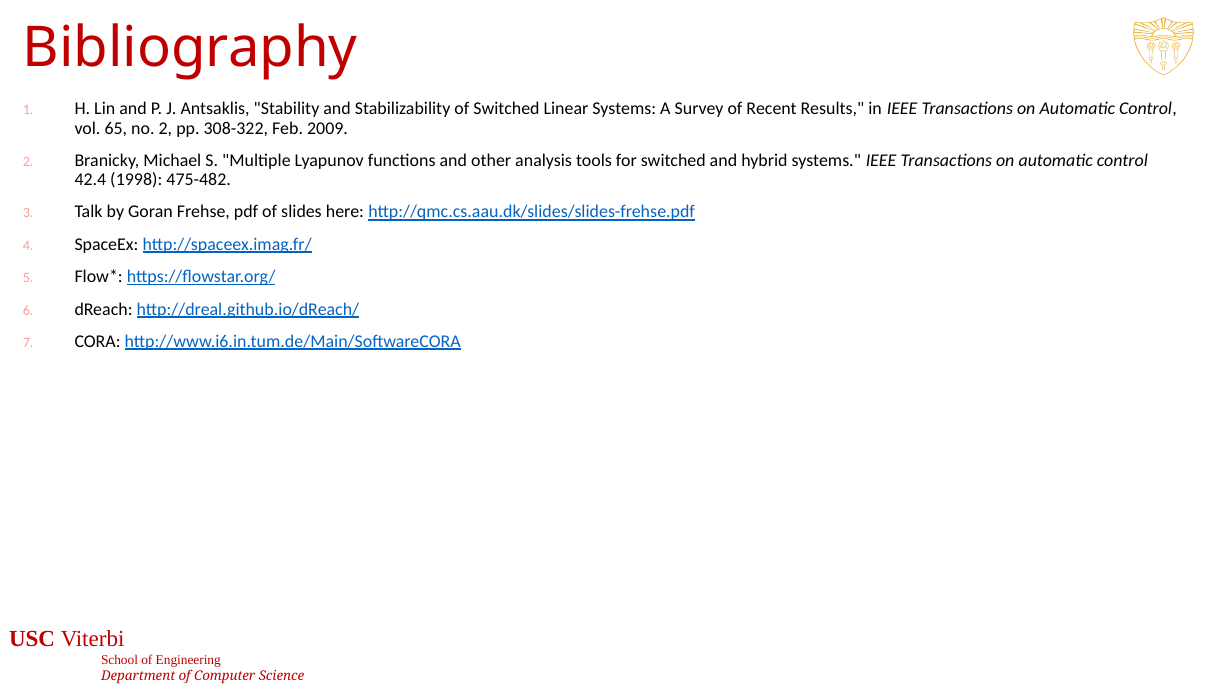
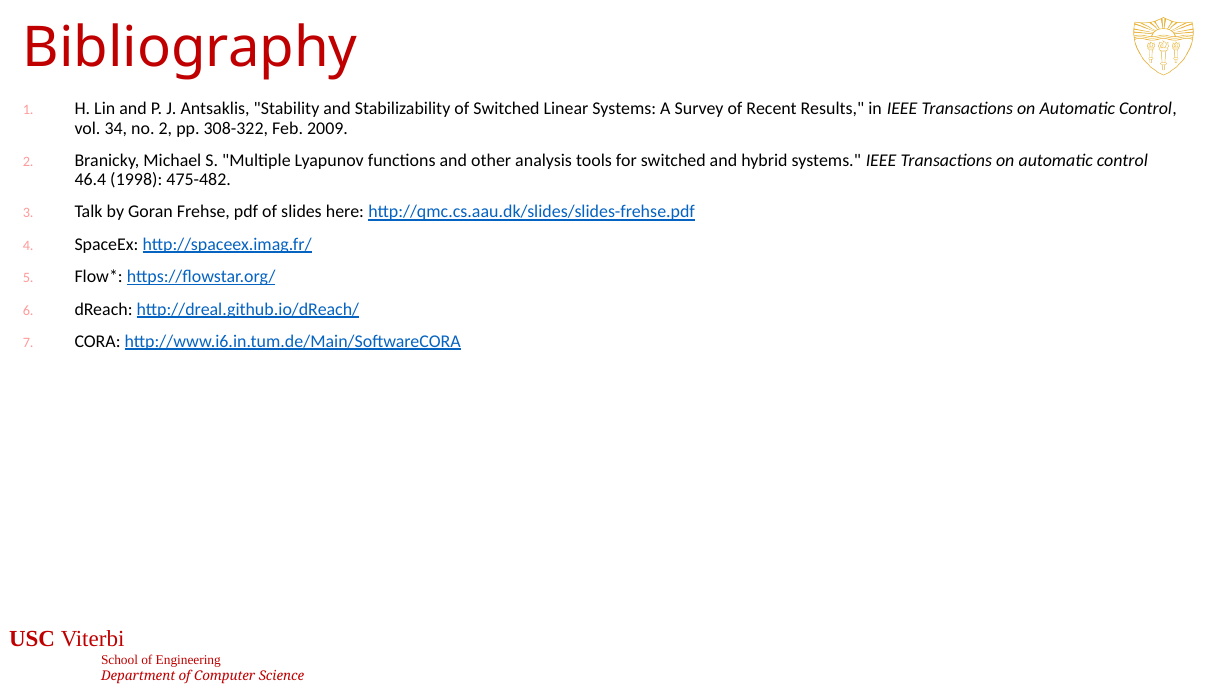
65: 65 -> 34
42.4: 42.4 -> 46.4
